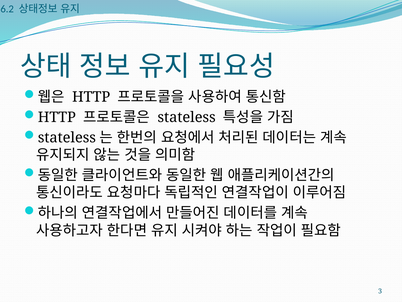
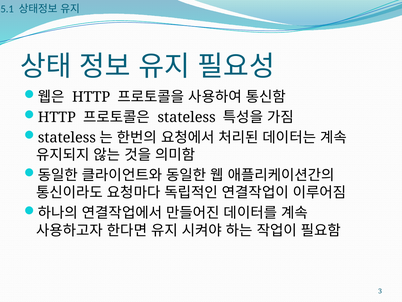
6.2: 6.2 -> 5.1
